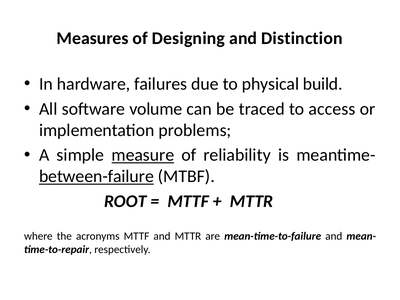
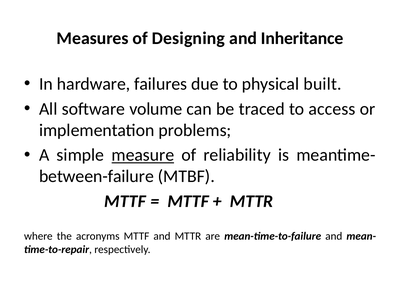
Distinction: Distinction -> Inheritance
build: build -> built
between-failure underline: present -> none
ROOT at (125, 201): ROOT -> MTTF
